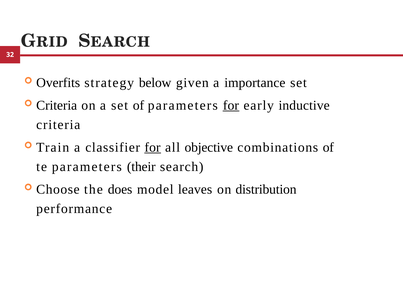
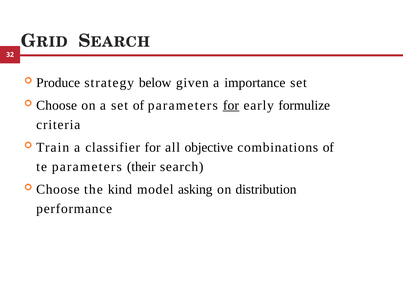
Overfits: Overfits -> Produce
Criteria at (57, 105): Criteria -> Choose
inductive: inductive -> formulize
for at (153, 147) underline: present -> none
does: does -> kind
leaves: leaves -> asking
